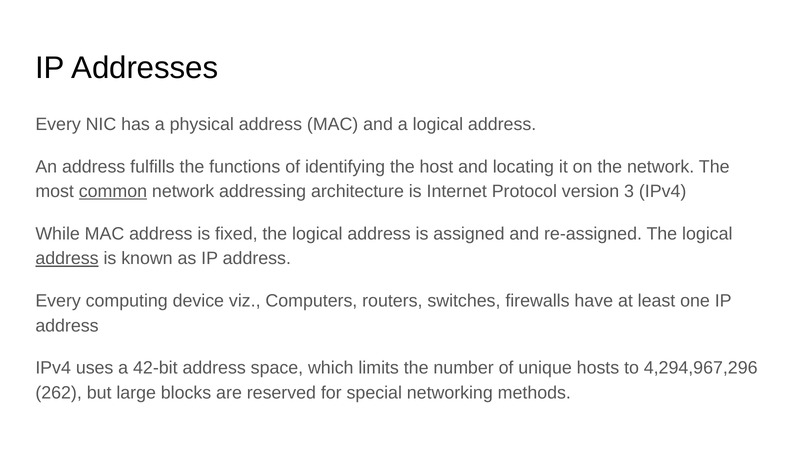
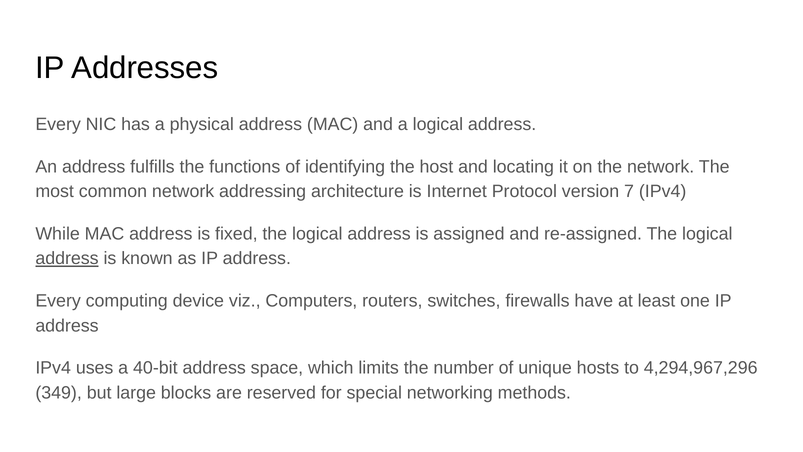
common underline: present -> none
3: 3 -> 7
42-bit: 42-bit -> 40-bit
262: 262 -> 349
